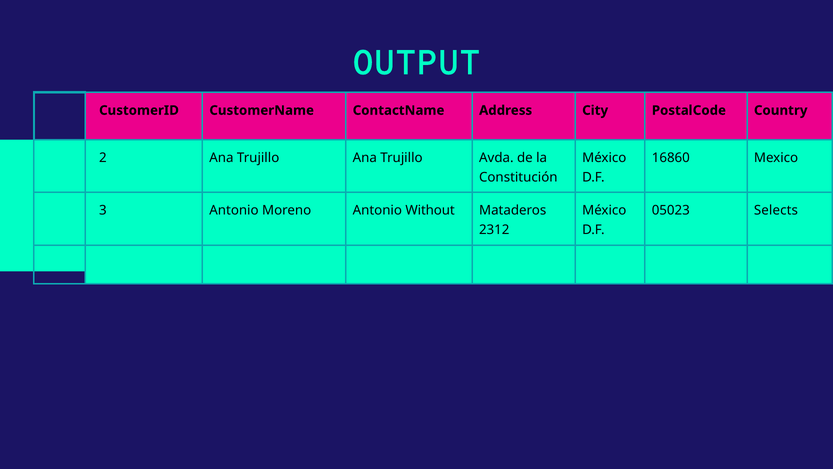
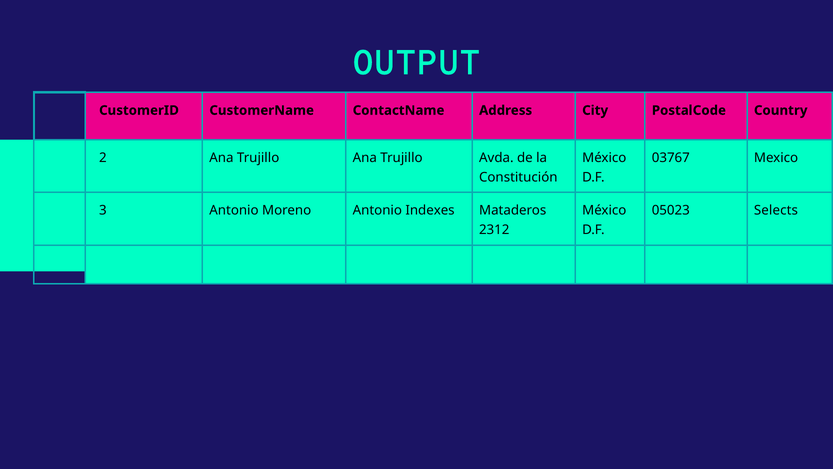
16860: 16860 -> 03767
Without: Without -> Indexes
